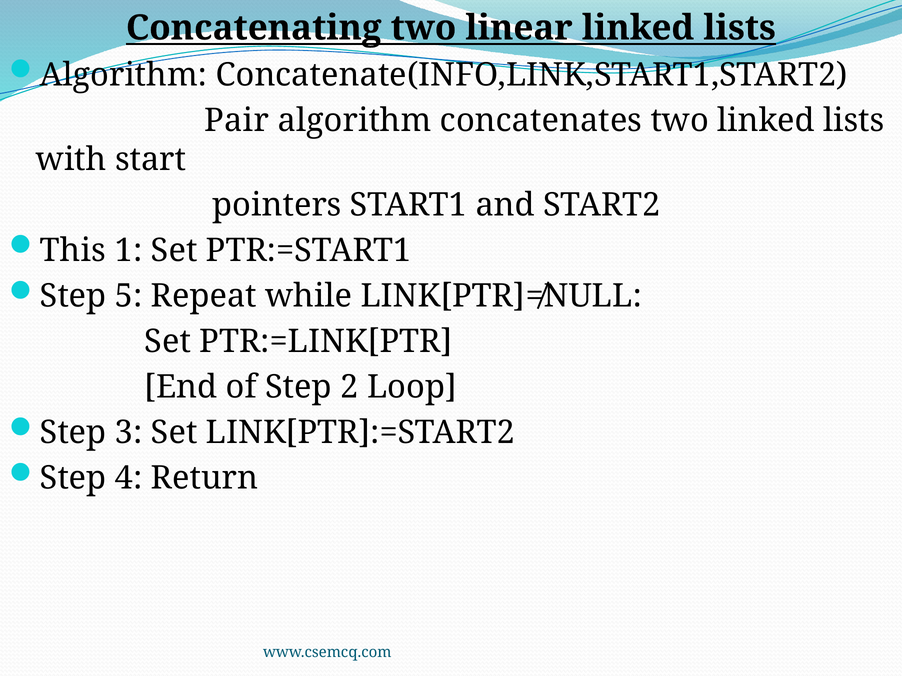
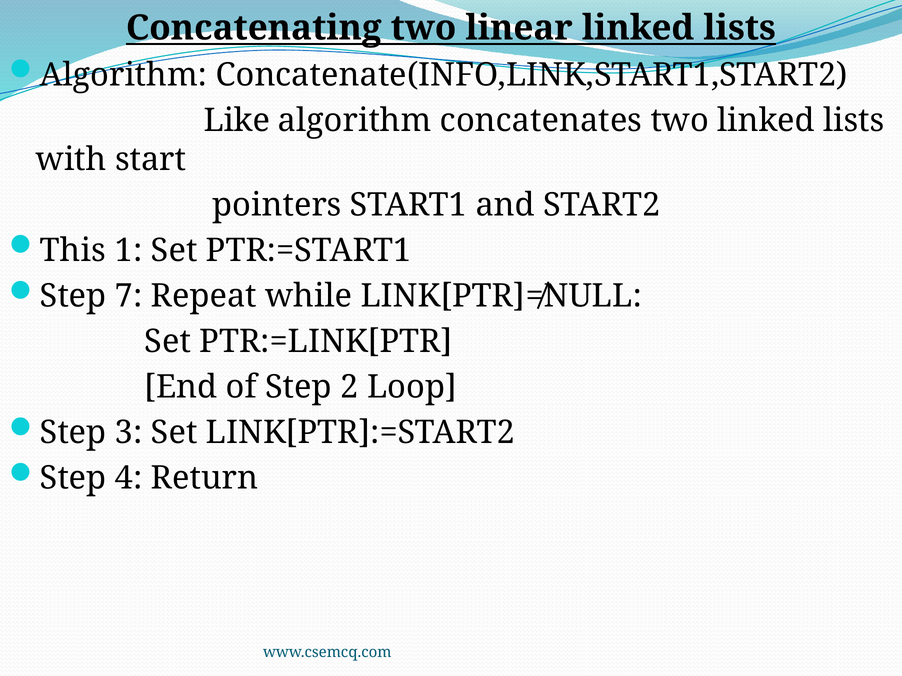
Pair: Pair -> Like
5: 5 -> 7
